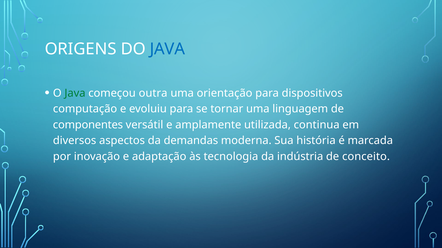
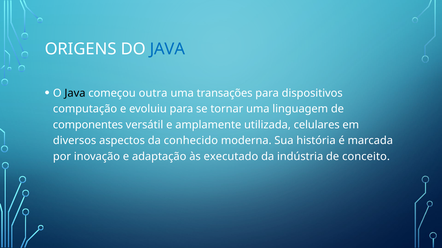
Java at (75, 93) colour: green -> black
orientação: orientação -> transações
continua: continua -> celulares
demandas: demandas -> conhecido
tecnologia: tecnologia -> executado
